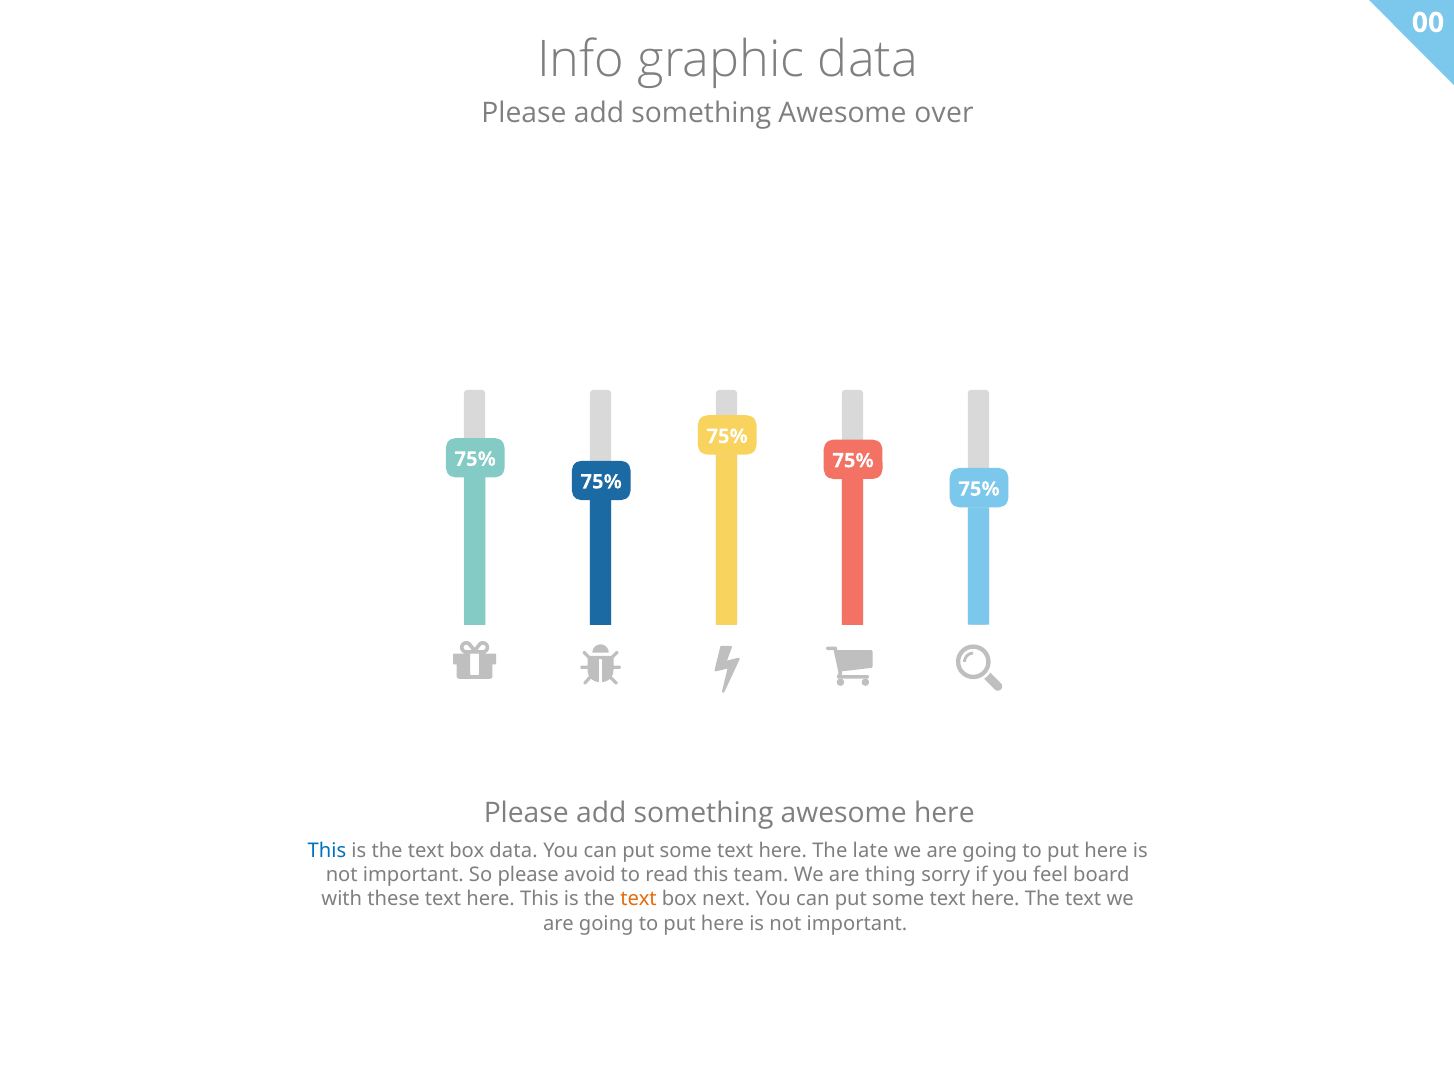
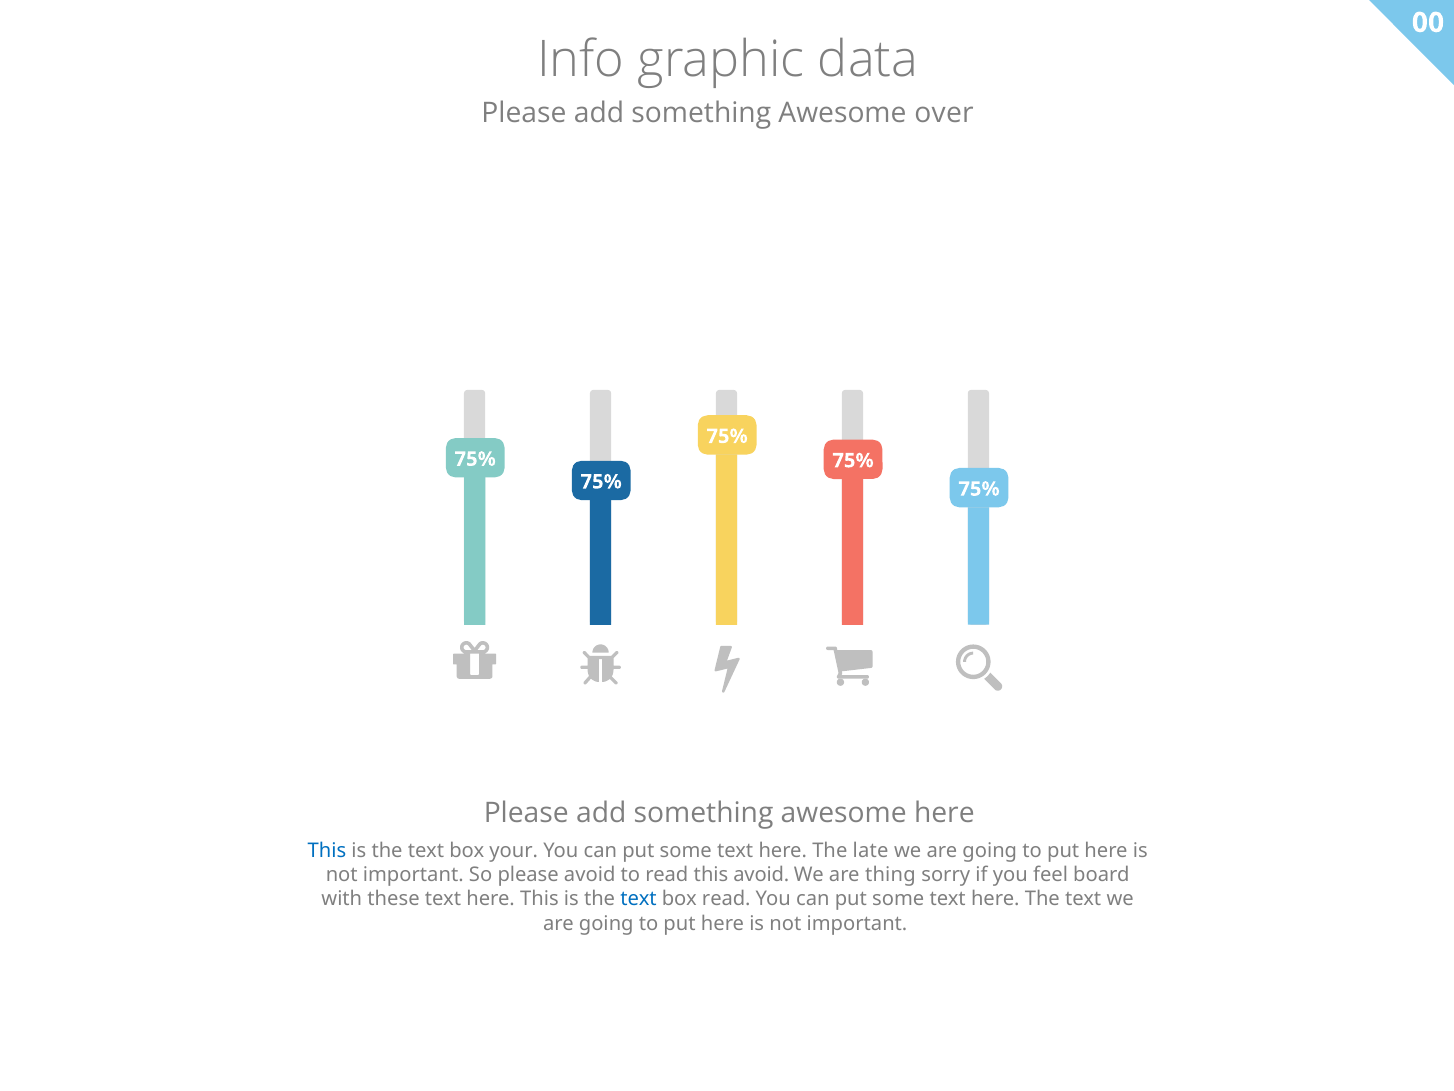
box data: data -> your
this team: team -> avoid
text at (639, 899) colour: orange -> blue
box next: next -> read
